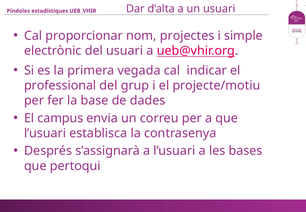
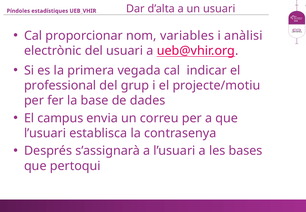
projectes: projectes -> variables
simple: simple -> anàlisi
